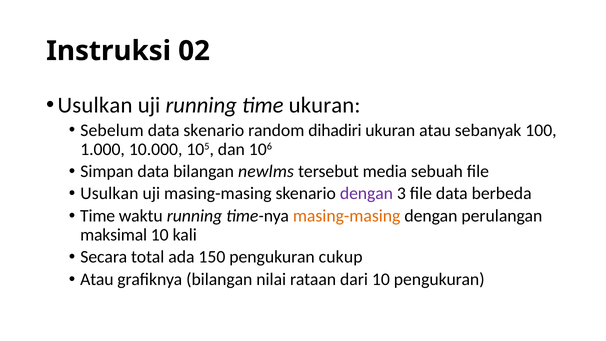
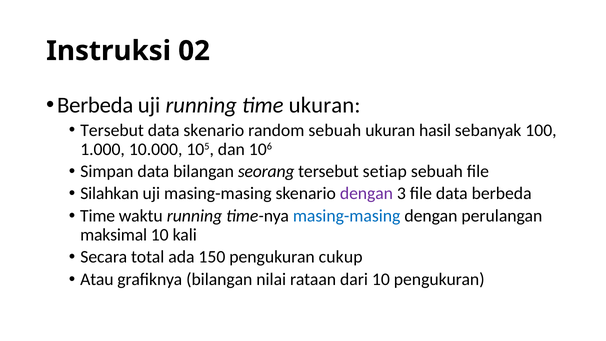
Usulkan at (95, 105): Usulkan -> Berbeda
Sebelum at (112, 130): Sebelum -> Tersebut
random dihadiri: dihadiri -> sebuah
ukuran atau: atau -> hasil
newlms: newlms -> seorang
media: media -> setiap
Usulkan at (109, 194): Usulkan -> Silahkan
masing-masing at (347, 216) colour: orange -> blue
